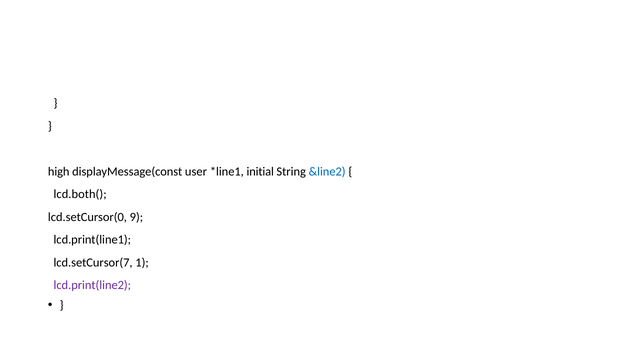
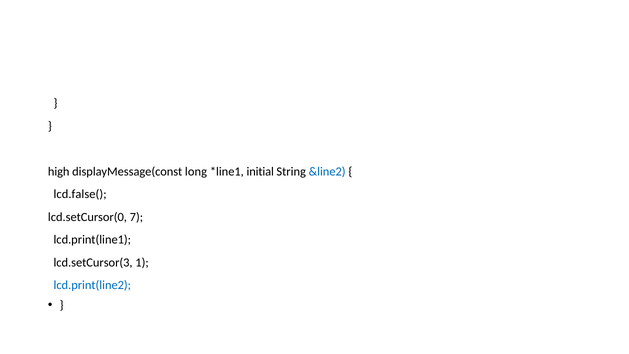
user: user -> long
lcd.both(: lcd.both( -> lcd.false(
9: 9 -> 7
lcd.setCursor(7: lcd.setCursor(7 -> lcd.setCursor(3
lcd.print(line2 colour: purple -> blue
